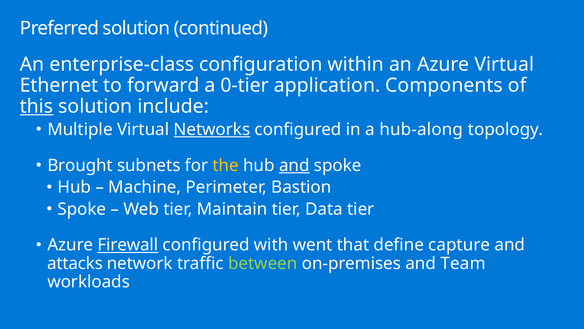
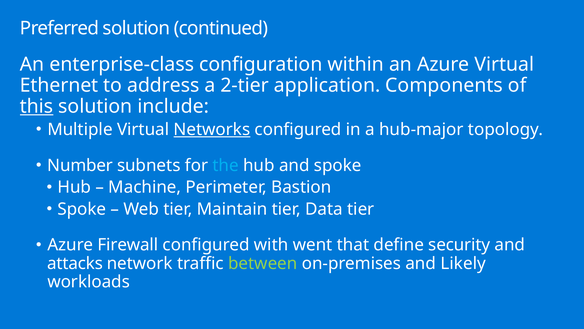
forward: forward -> address
0-tier: 0-tier -> 2-tier
hub-along: hub-along -> hub-major
Brought: Brought -> Number
the colour: yellow -> light blue
and at (294, 165) underline: present -> none
Firewall underline: present -> none
capture: capture -> security
Team: Team -> Likely
